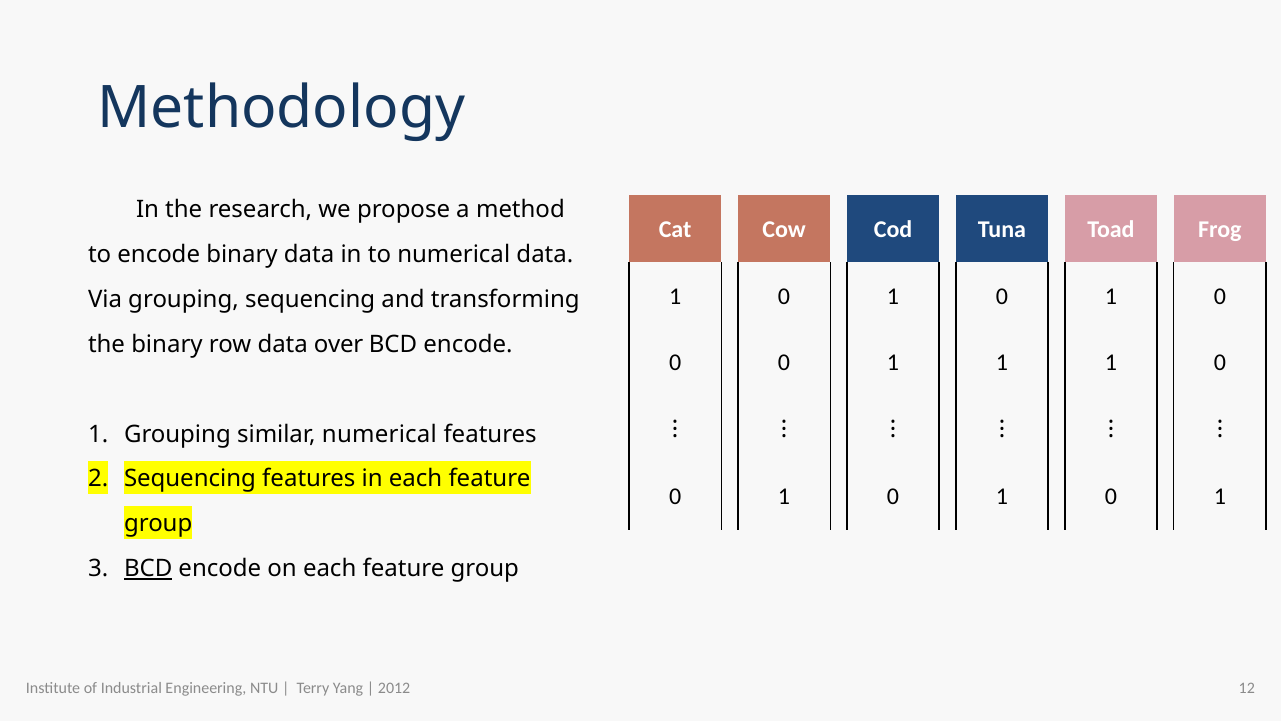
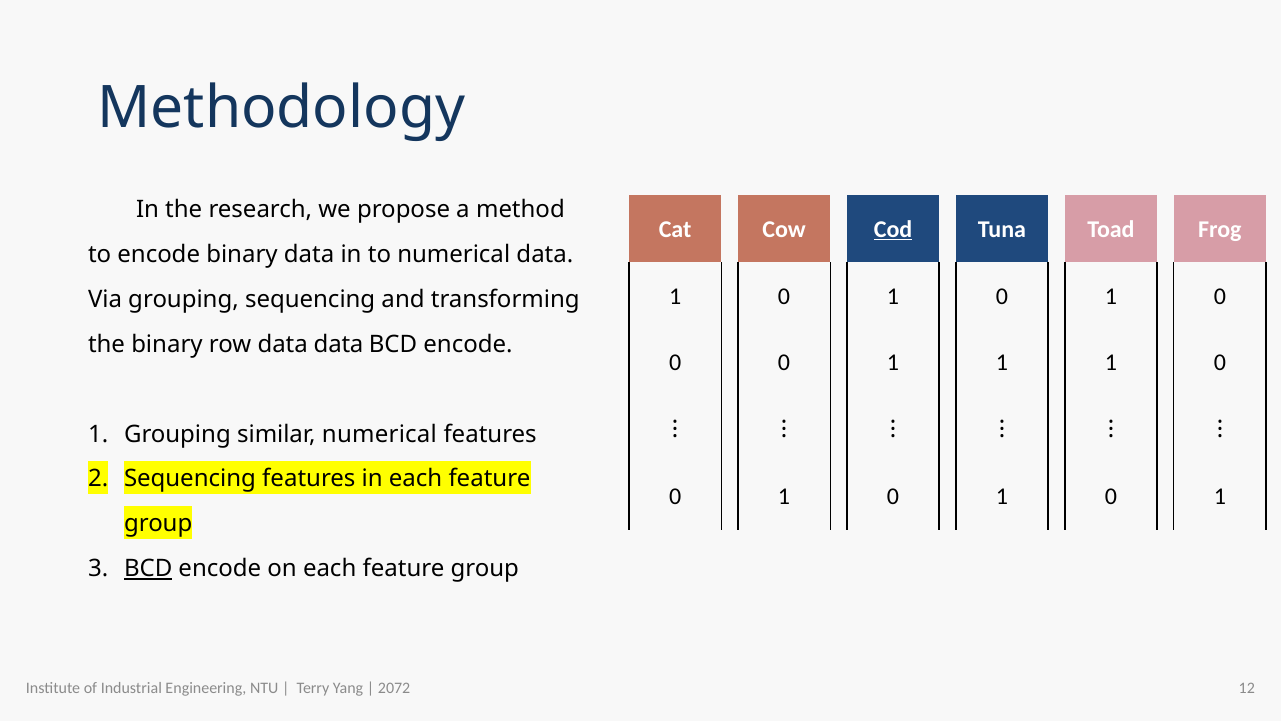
Cod underline: none -> present
data over: over -> data
2012: 2012 -> 2072
